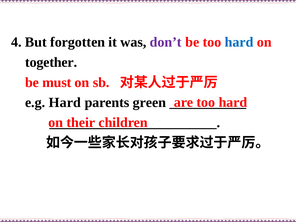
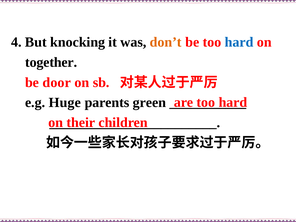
forgotten: forgotten -> knocking
don’t colour: purple -> orange
must: must -> door
e.g Hard: Hard -> Huge
